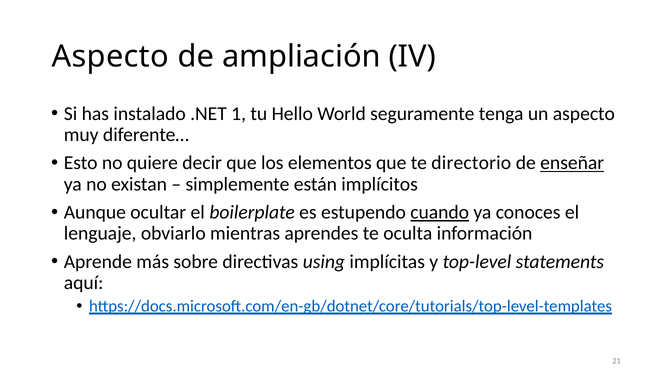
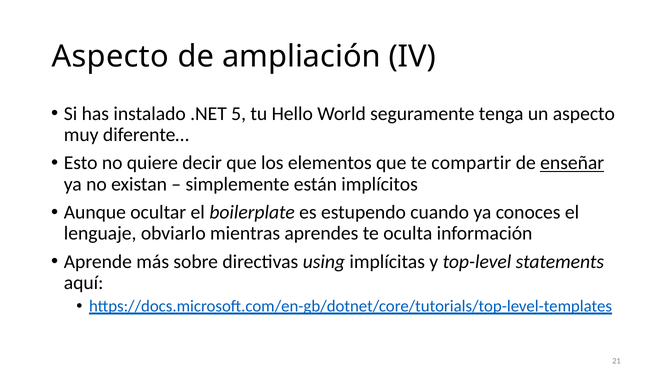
1: 1 -> 5
directorio: directorio -> compartir
cuando underline: present -> none
